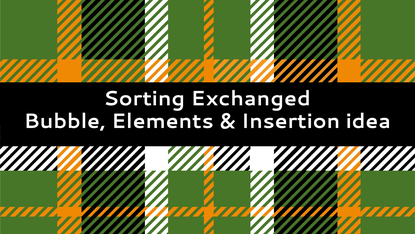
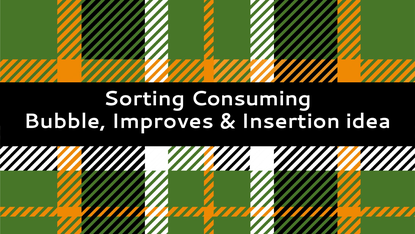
Exchanged: Exchanged -> Consuming
Elements: Elements -> Improves
